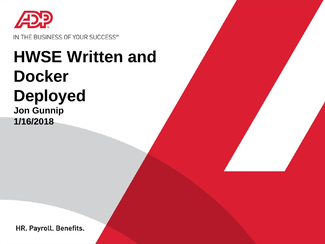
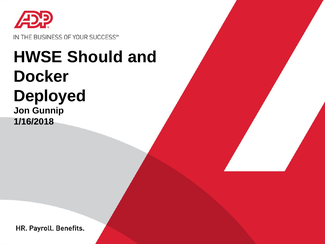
Written: Written -> Should
